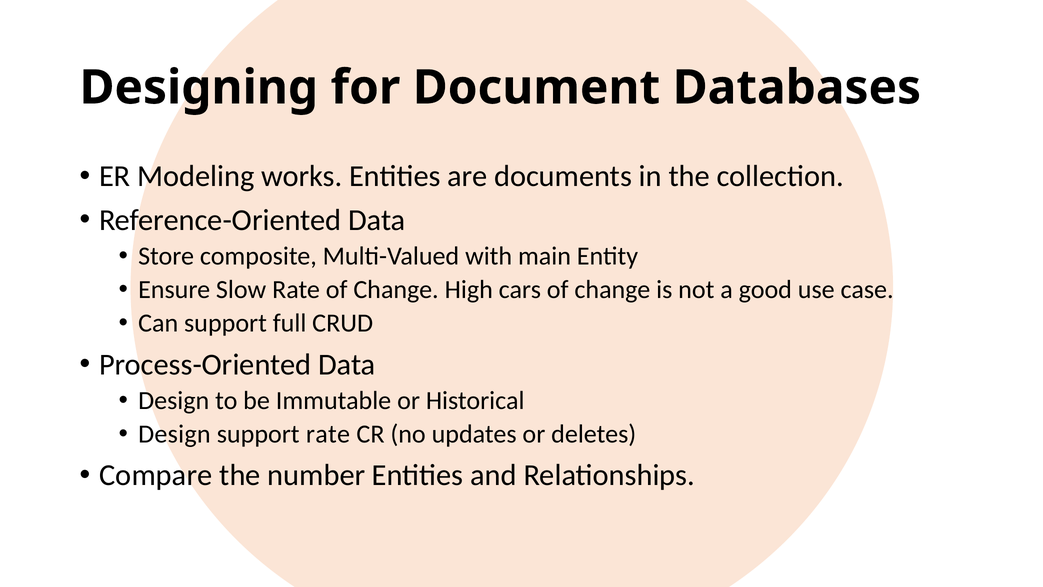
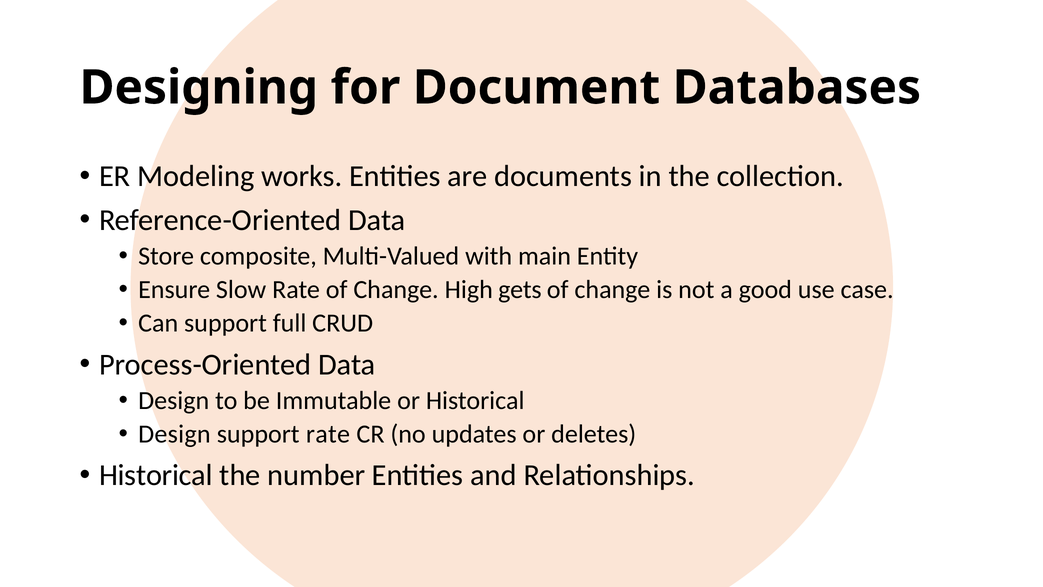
cars: cars -> gets
Compare at (156, 475): Compare -> Historical
